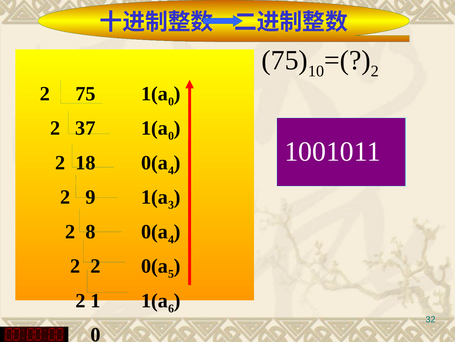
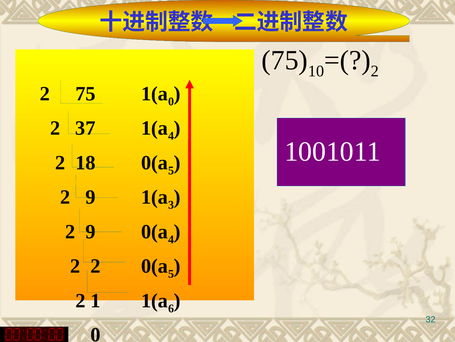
0 at (171, 136): 0 -> 4
4 at (171, 170): 4 -> 5
8 at (91, 231): 8 -> 9
